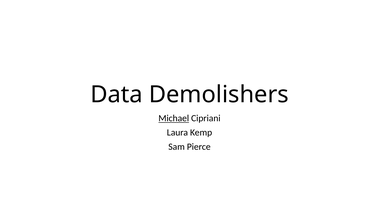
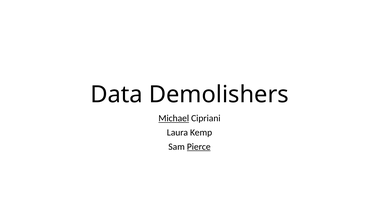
Pierce underline: none -> present
